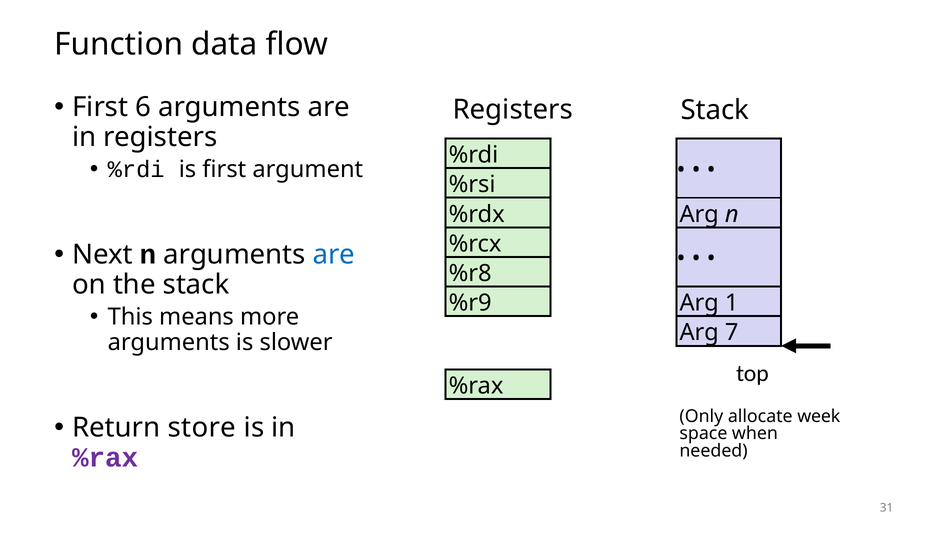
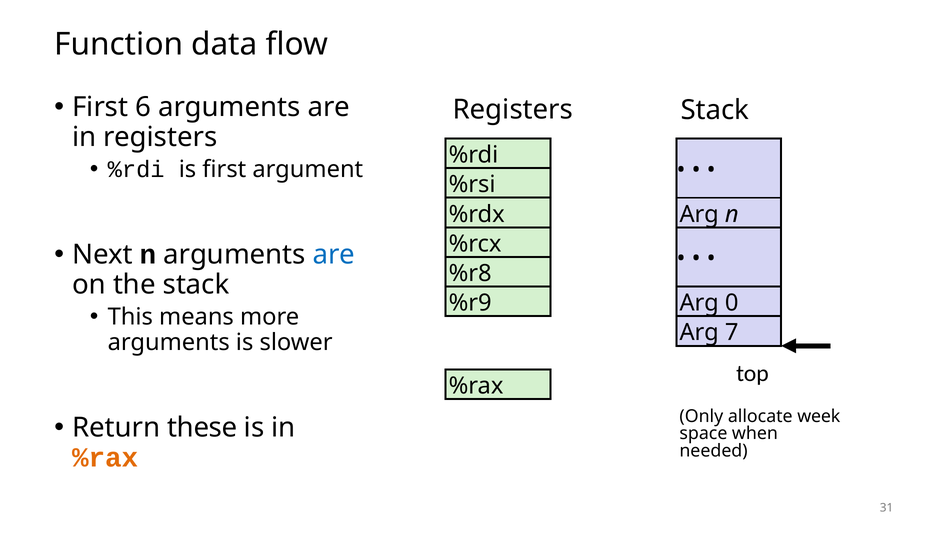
1: 1 -> 0
store: store -> these
%rax at (105, 458) colour: purple -> orange
